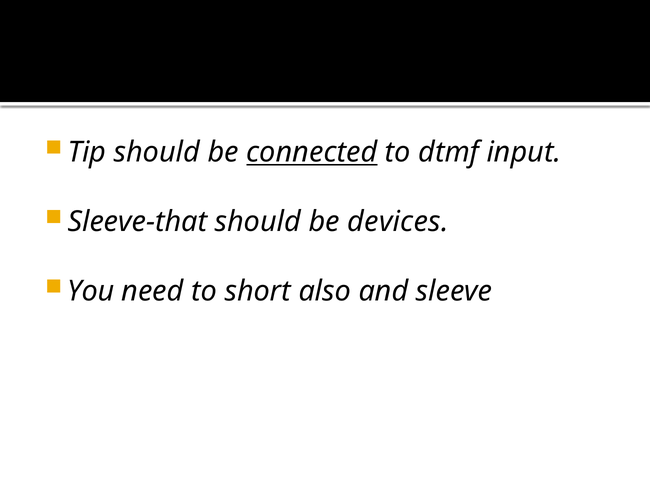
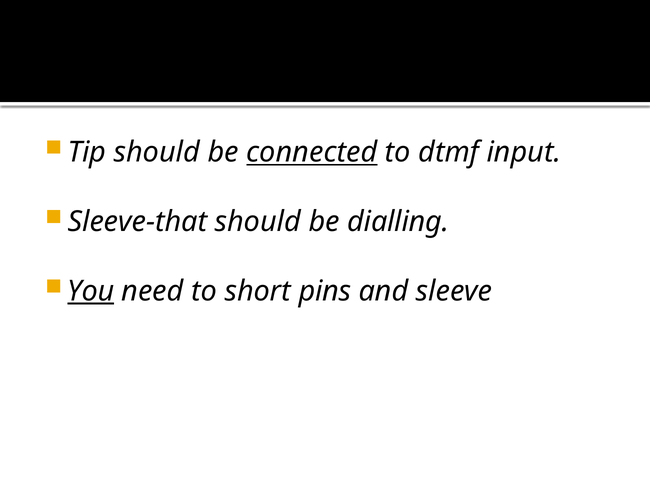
devices: devices -> dialling
You underline: none -> present
also: also -> pins
